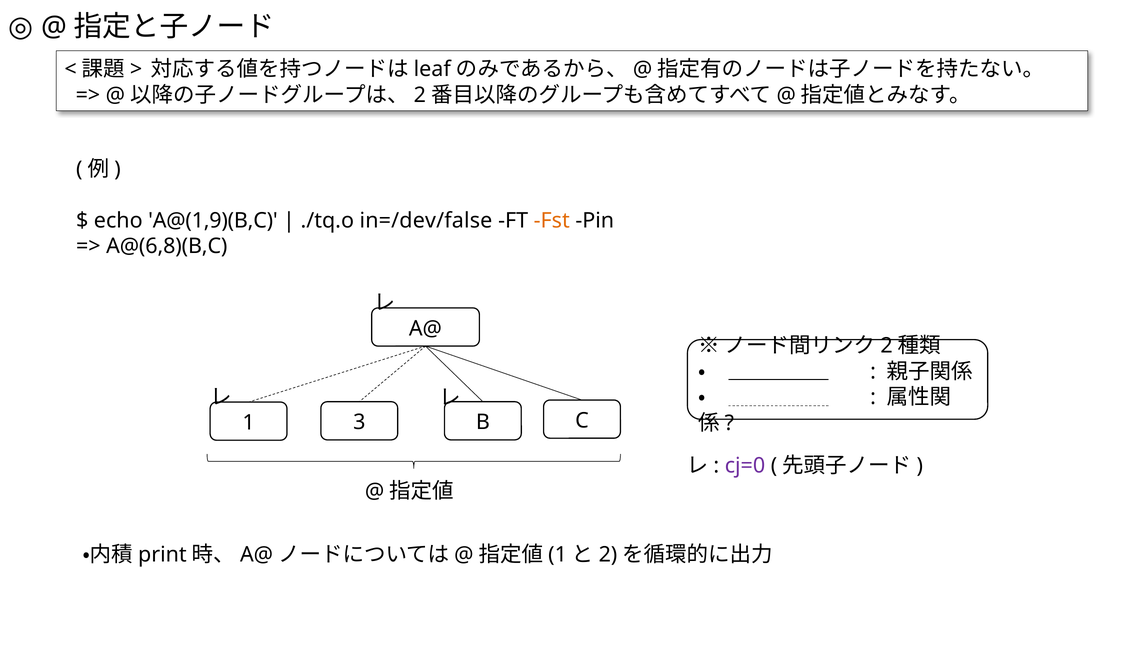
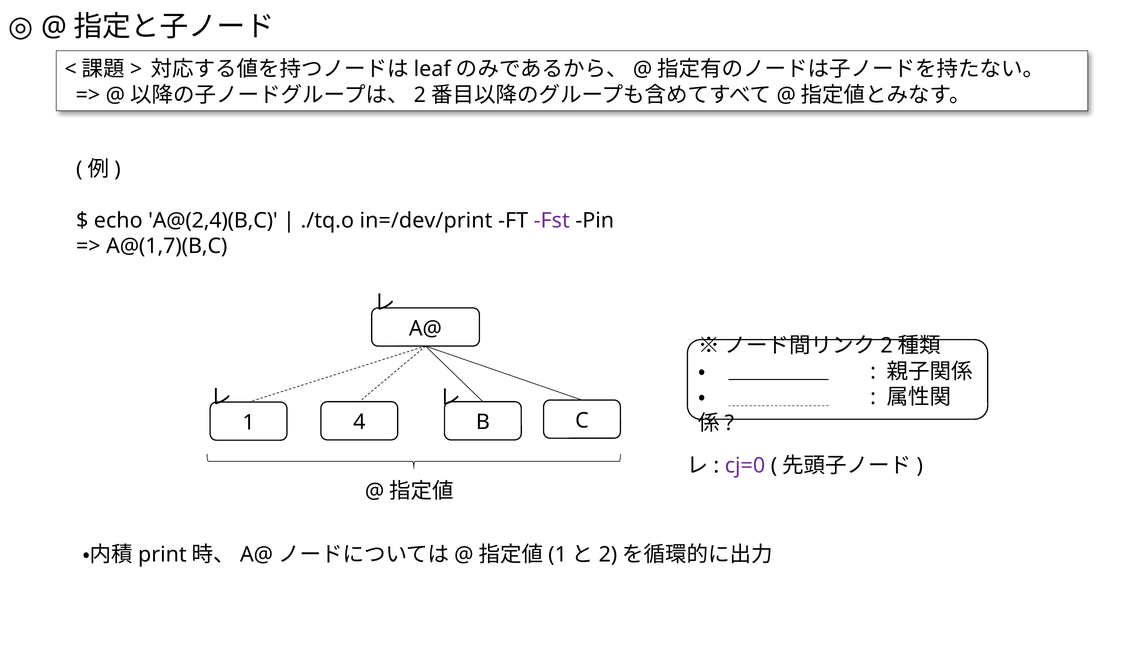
A@(1,9)(B,C: A@(1,9)(B,C -> A@(2,4)(B,C
in=/dev/false: in=/dev/false -> in=/dev/print
Fst colour: orange -> purple
A@(6,8)(B,C: A@(6,8)(B,C -> A@(1,7)(B,C
3: 3 -> 4
